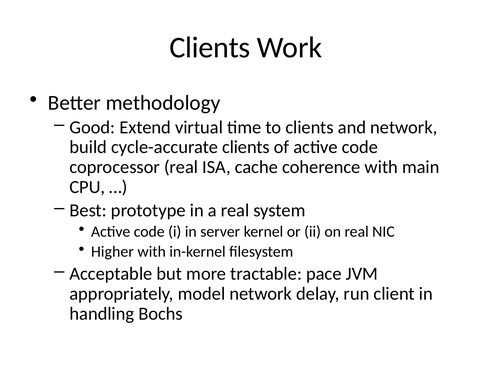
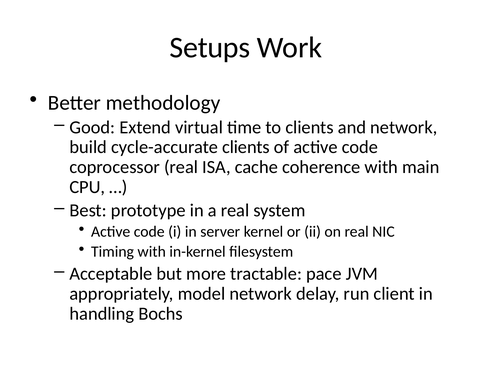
Clients at (210, 48): Clients -> Setups
Higher: Higher -> Timing
